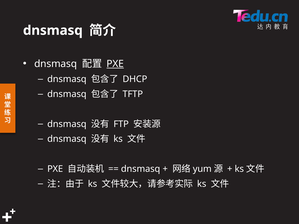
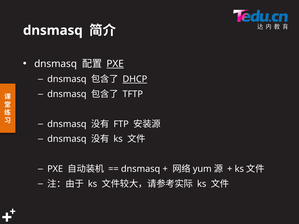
DHCP underline: none -> present
